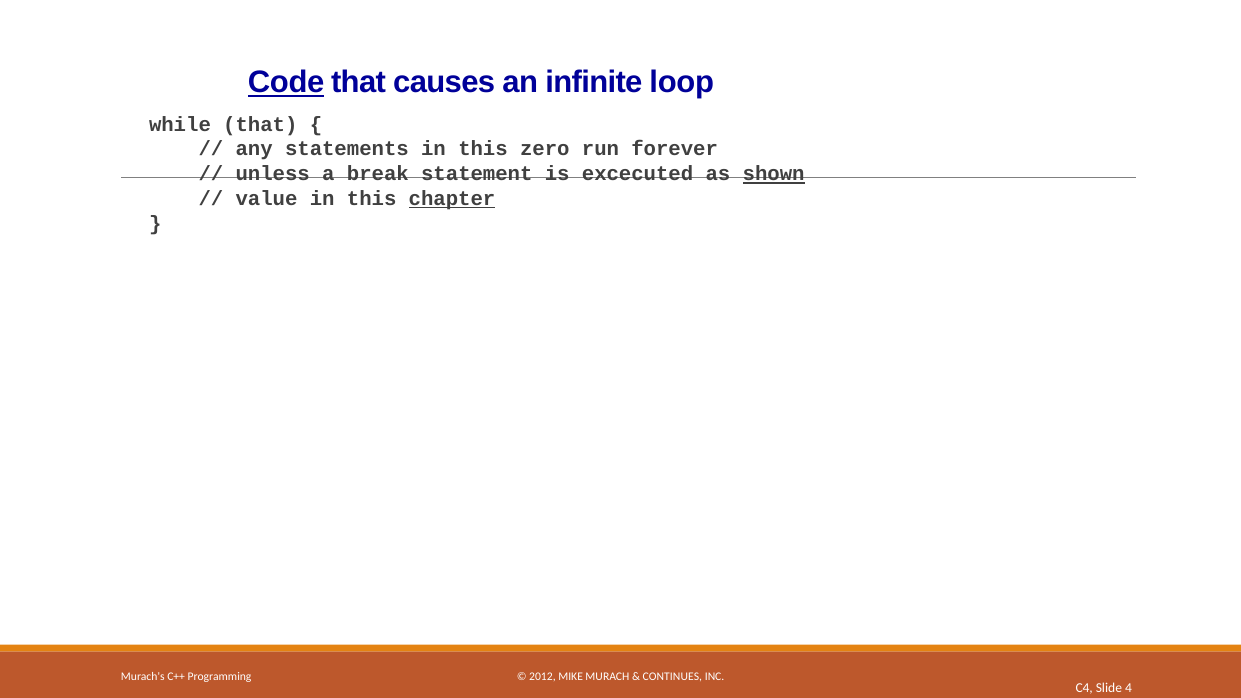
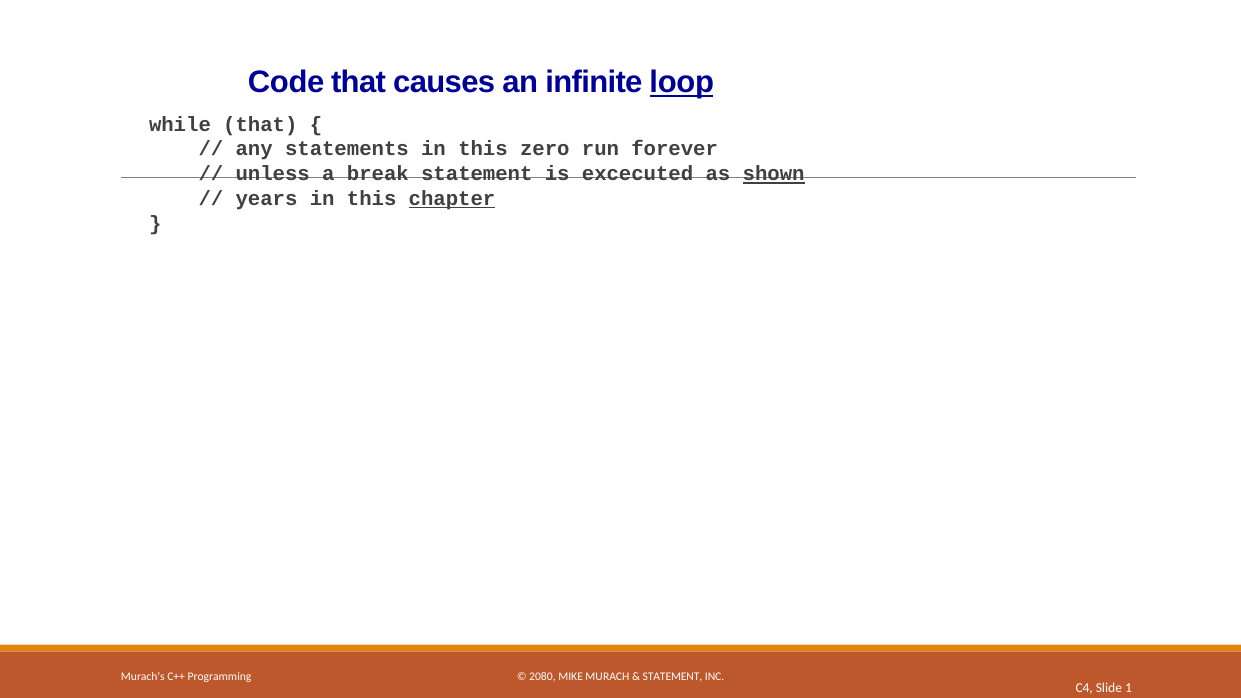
Code underline: present -> none
loop underline: none -> present
value: value -> years
2012: 2012 -> 2080
CONTINUES at (672, 677): CONTINUES -> STATEMENT
4: 4 -> 1
